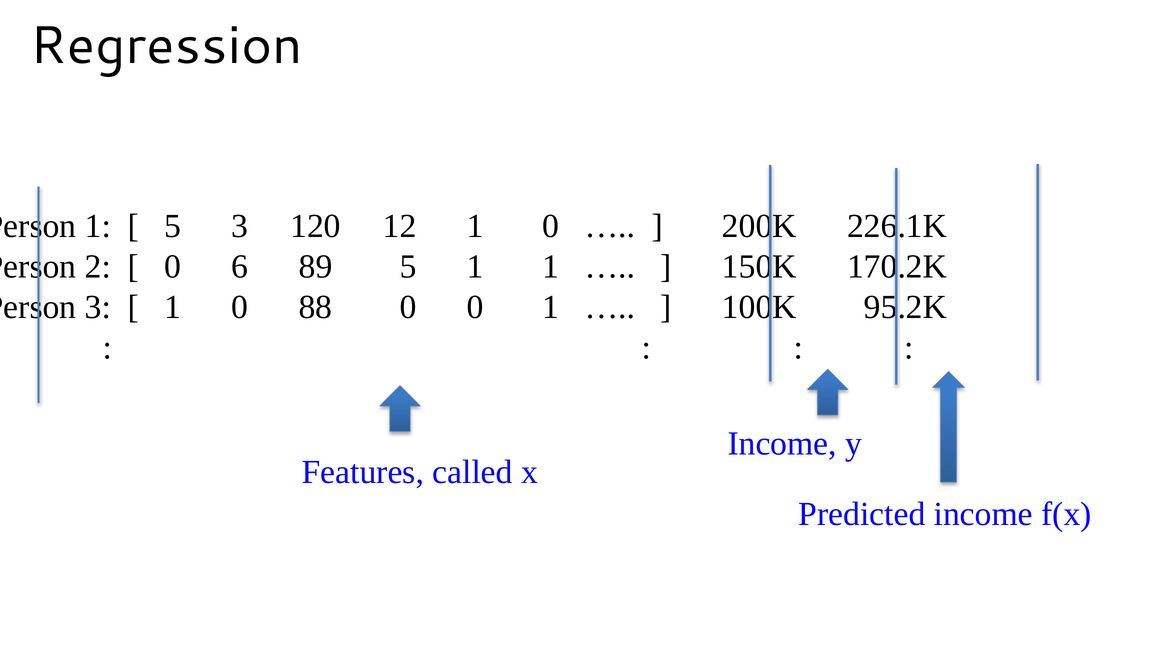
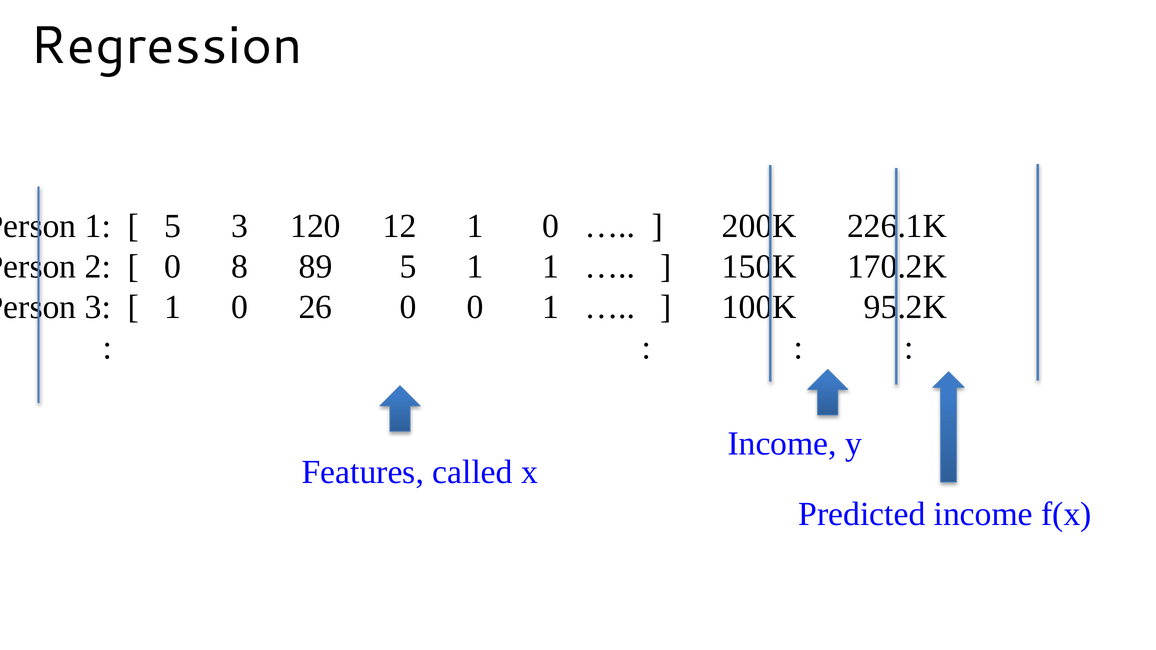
6: 6 -> 8
88: 88 -> 26
